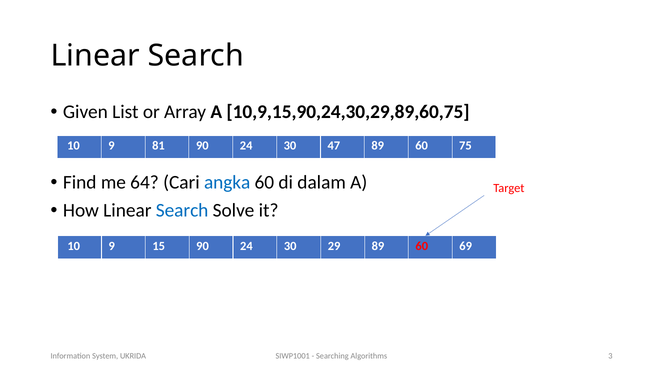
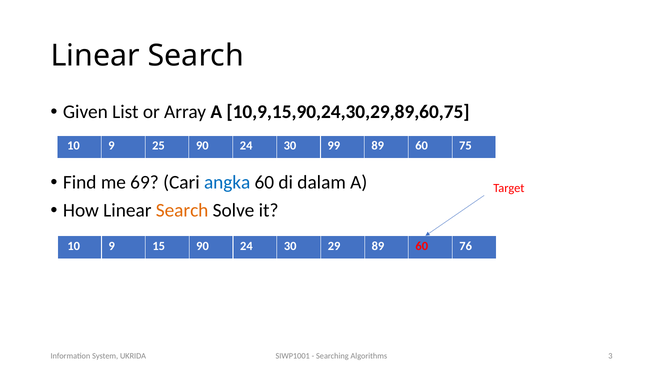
81: 81 -> 25
47: 47 -> 99
64: 64 -> 69
Search at (182, 210) colour: blue -> orange
69: 69 -> 76
